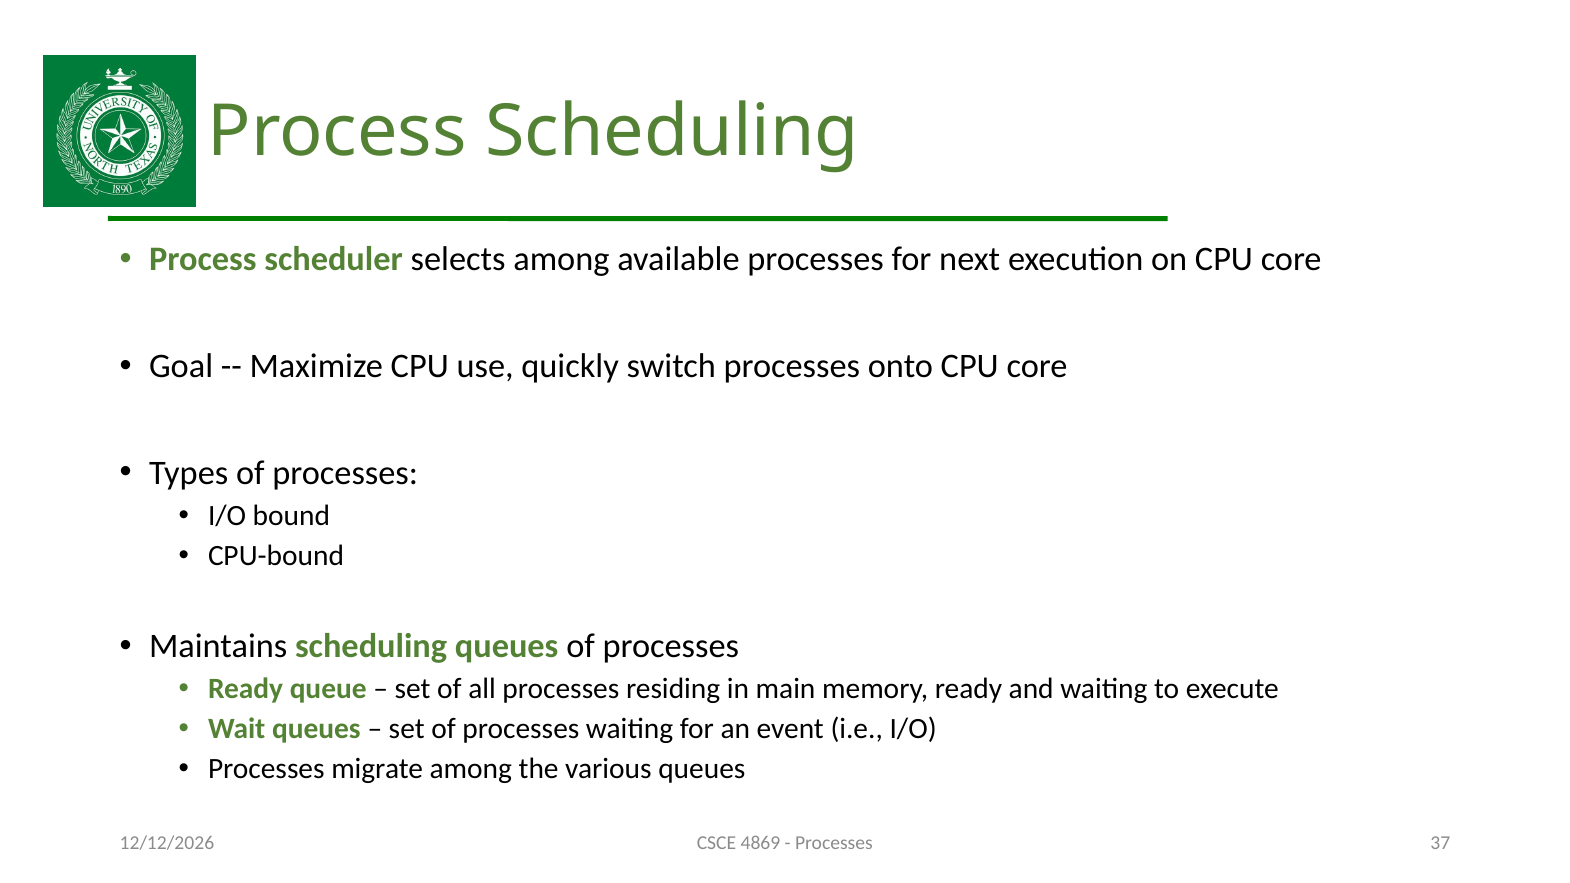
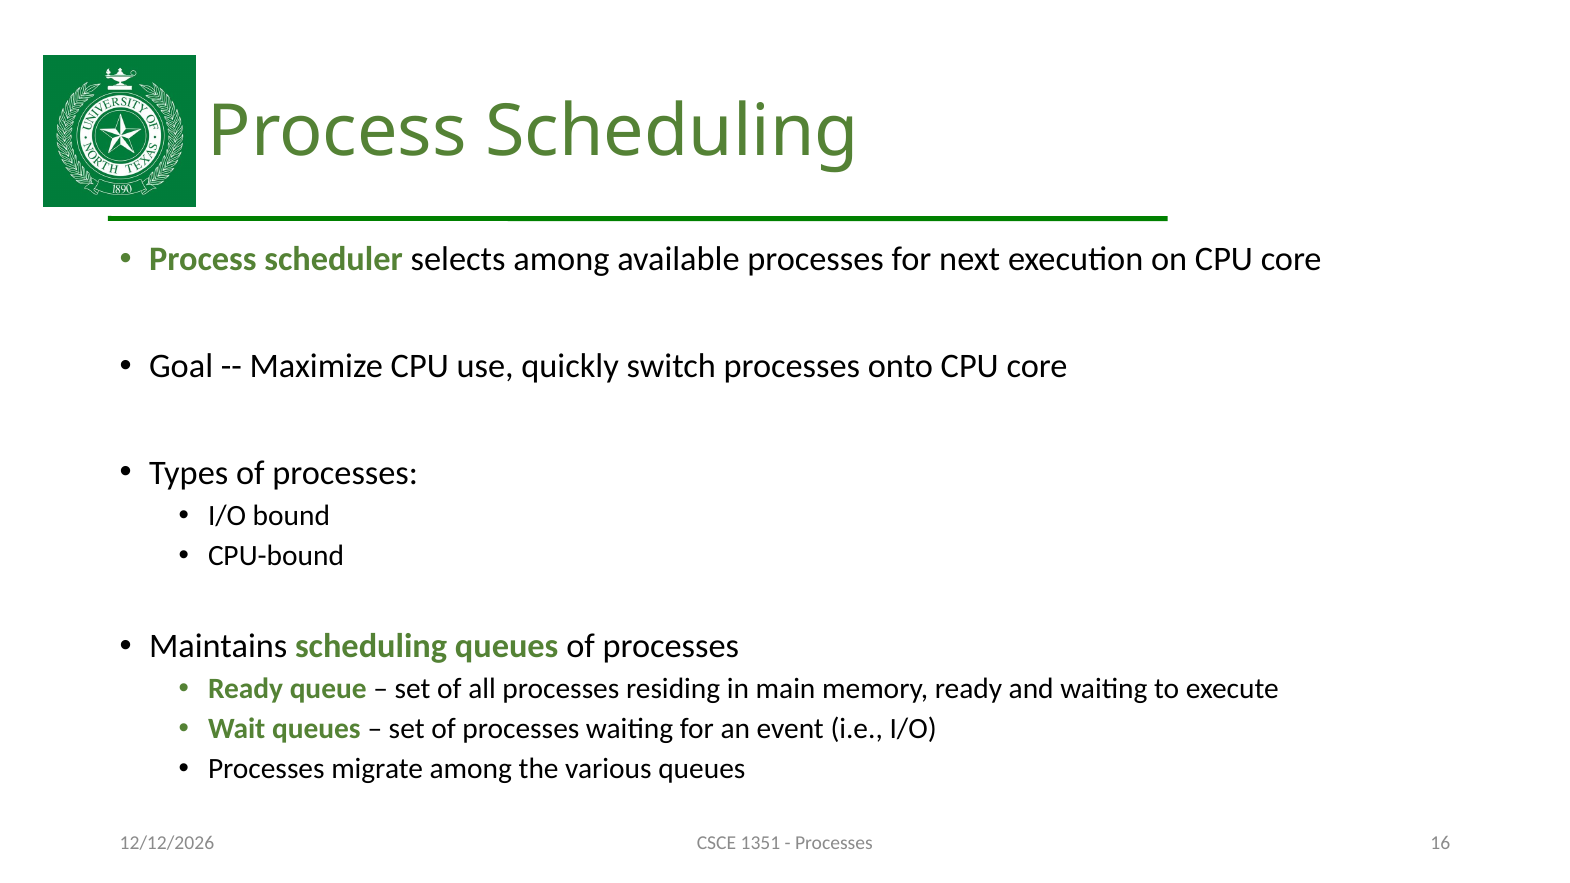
4869: 4869 -> 1351
37: 37 -> 16
